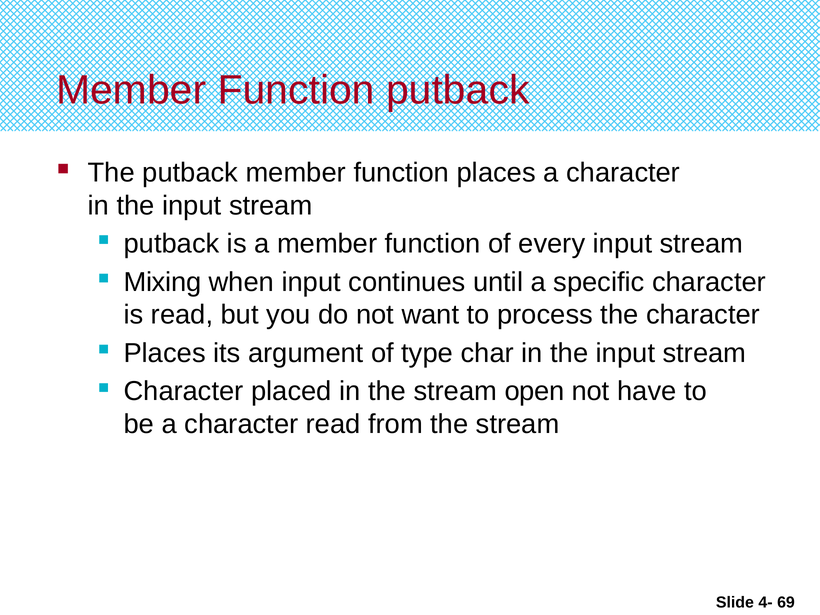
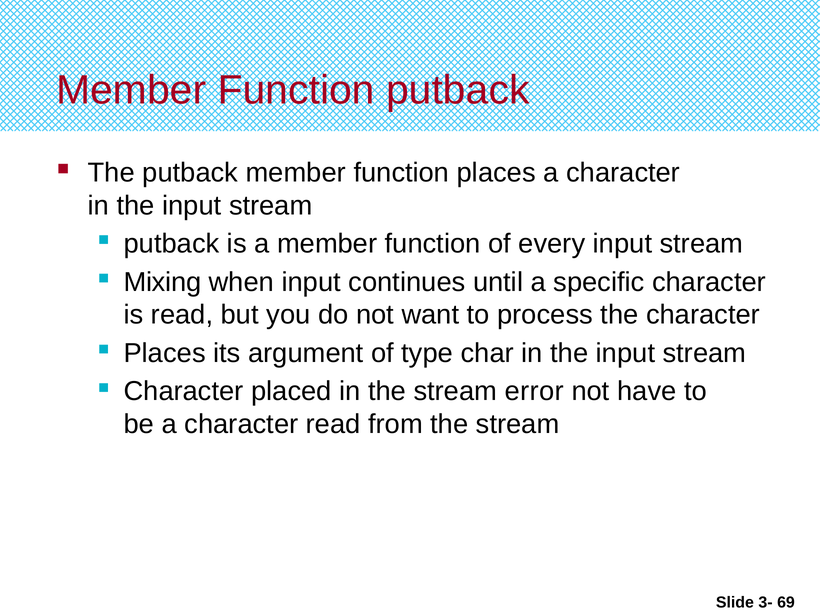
open: open -> error
4-: 4- -> 3-
